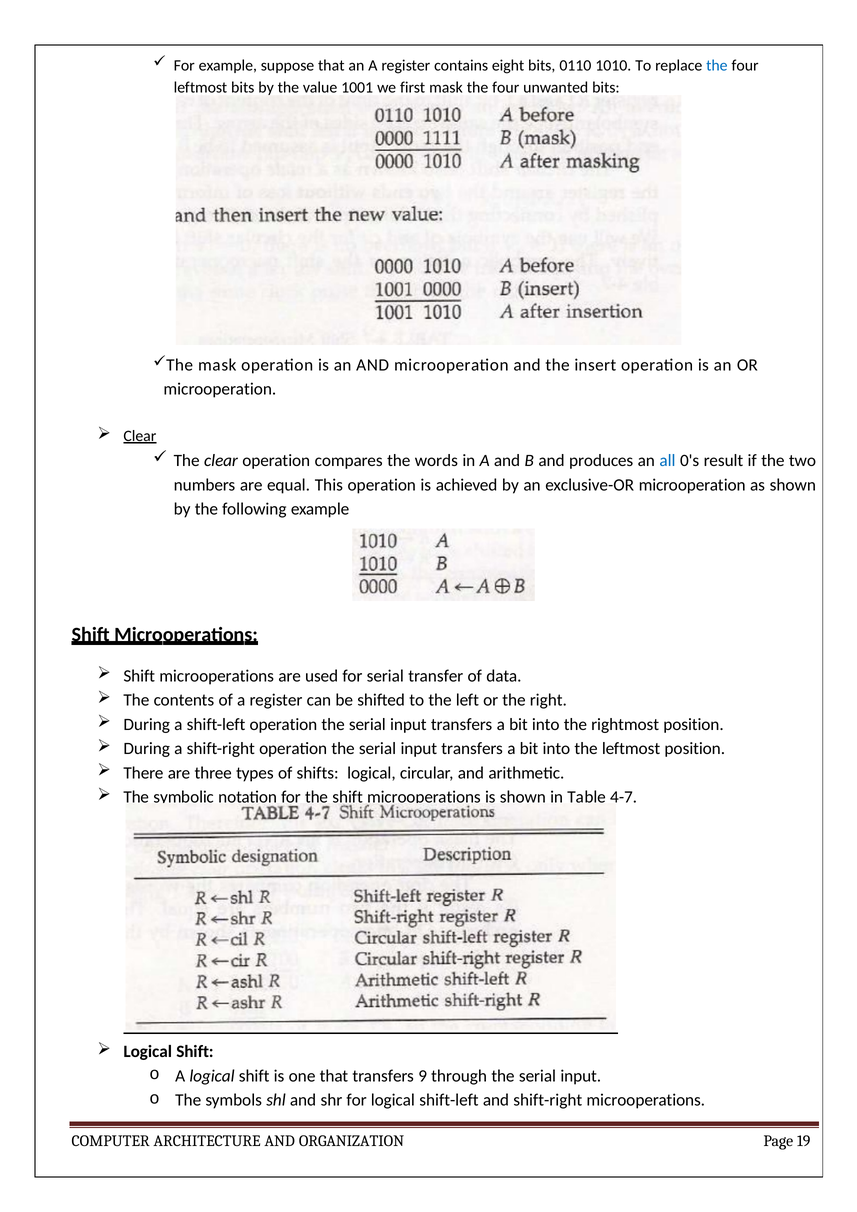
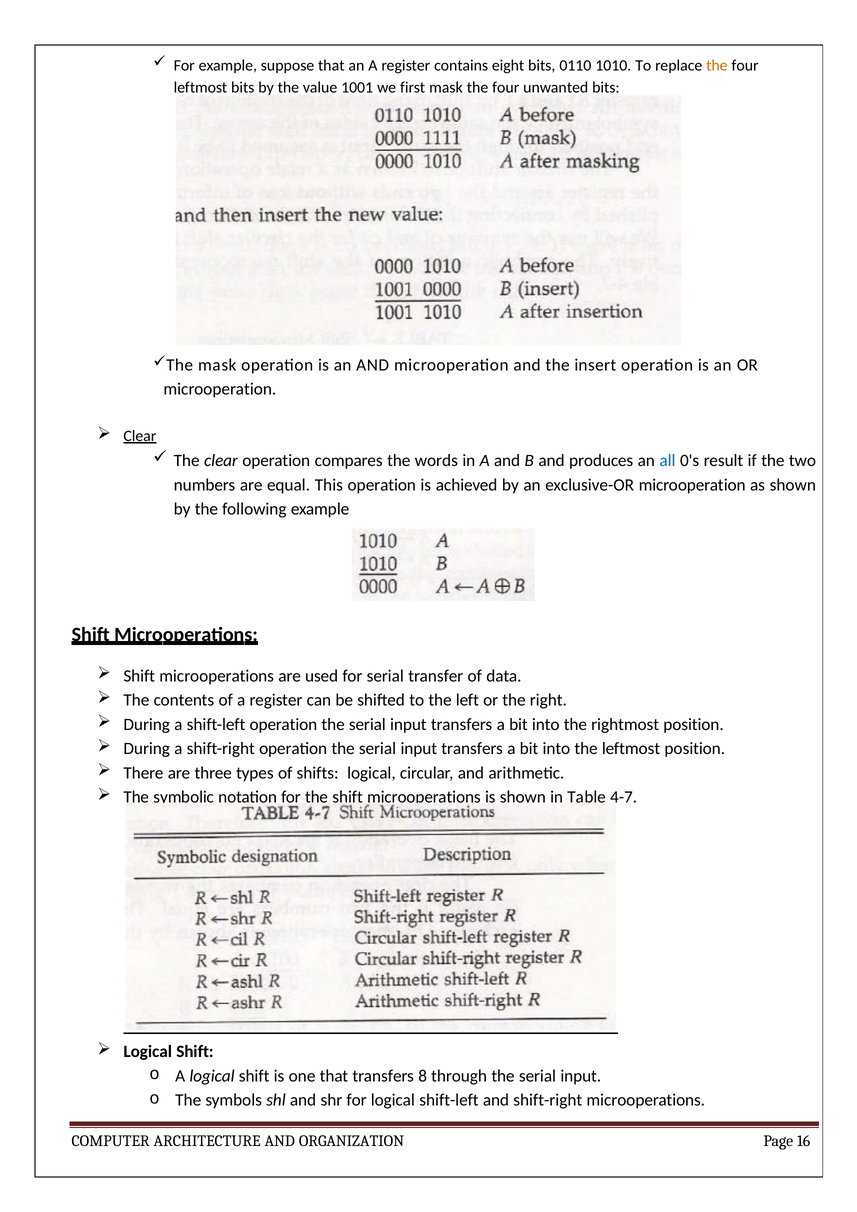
the at (717, 65) colour: blue -> orange
9: 9 -> 8
19: 19 -> 16
